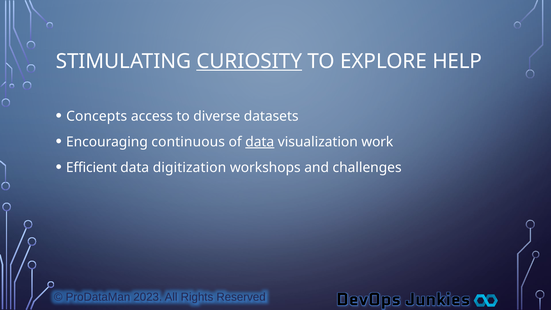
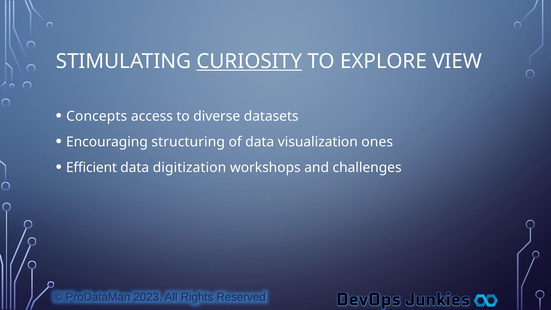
HELP: HELP -> VIEW
continuous: continuous -> structuring
data at (260, 142) underline: present -> none
work: work -> ones
